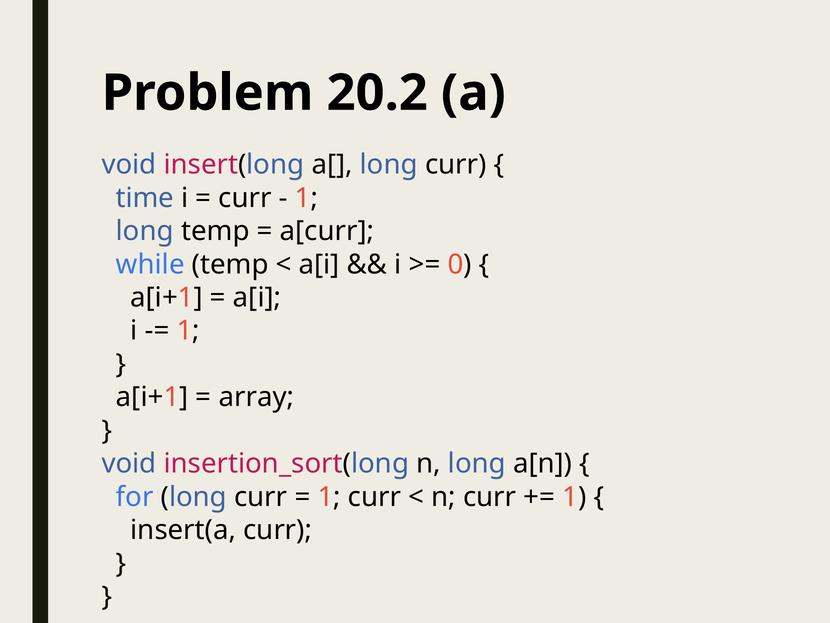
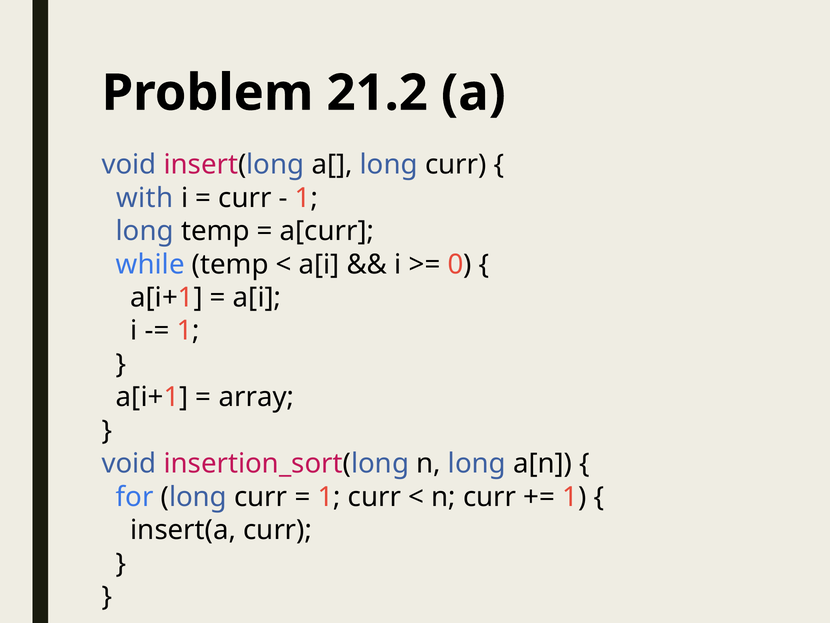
20.2: 20.2 -> 21.2
time: time -> with
